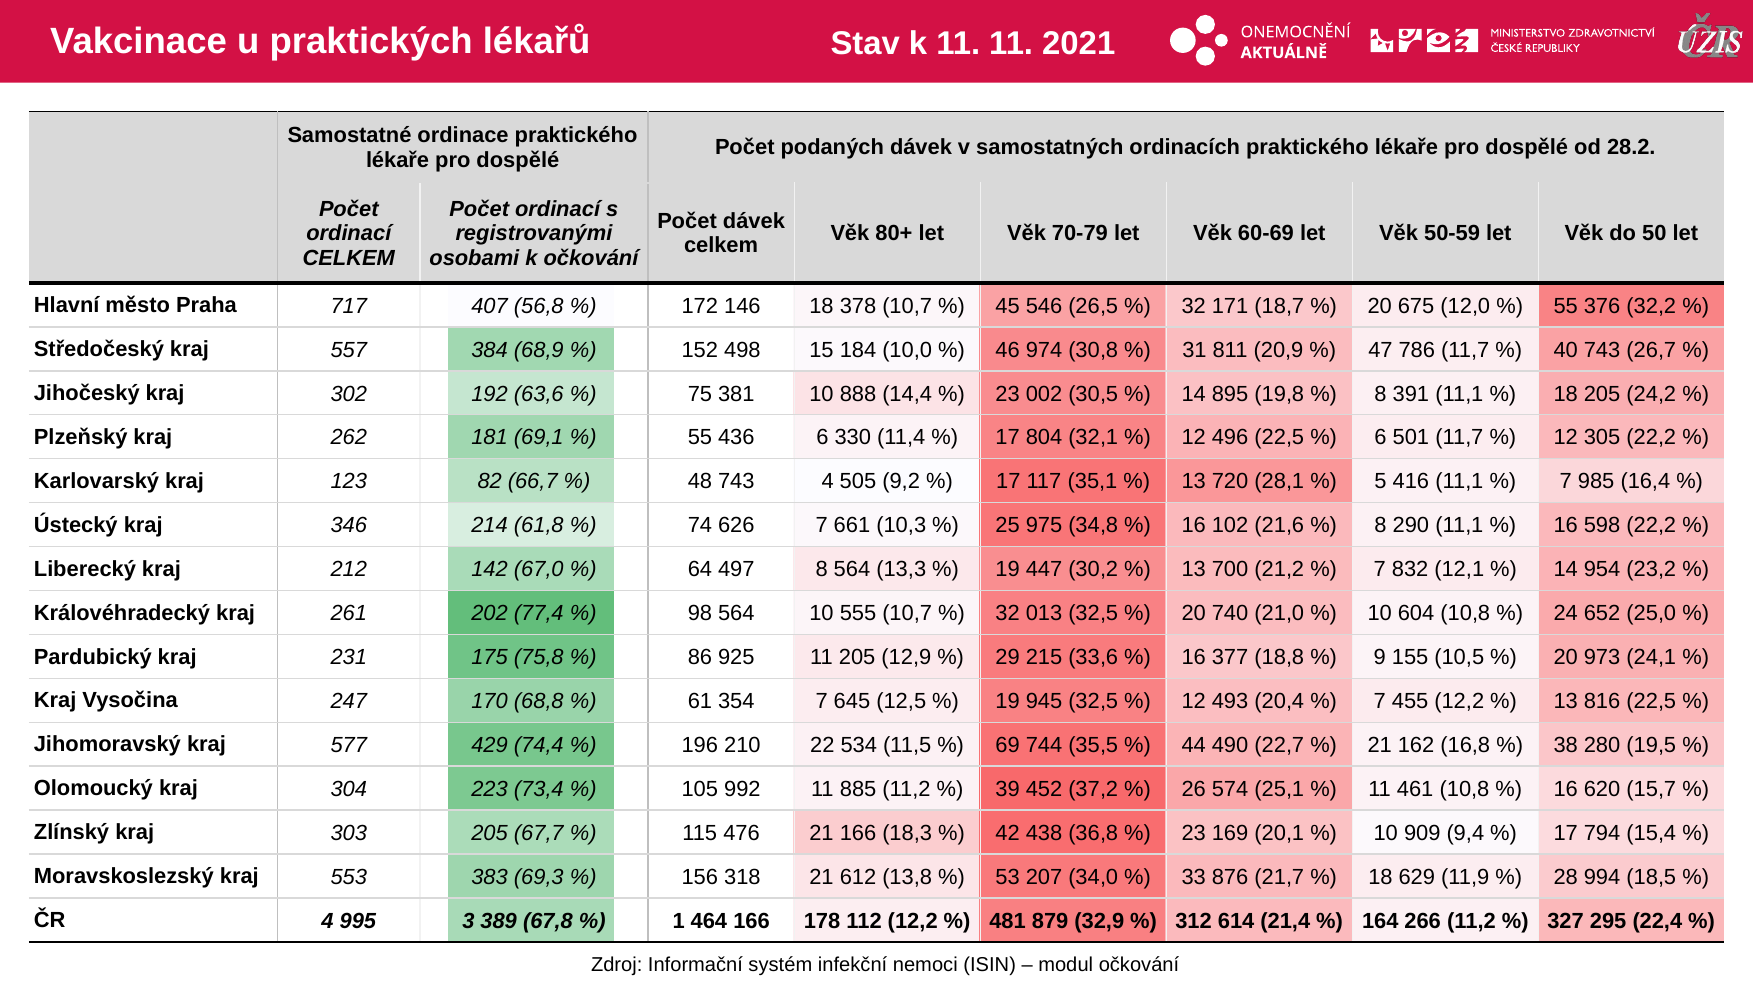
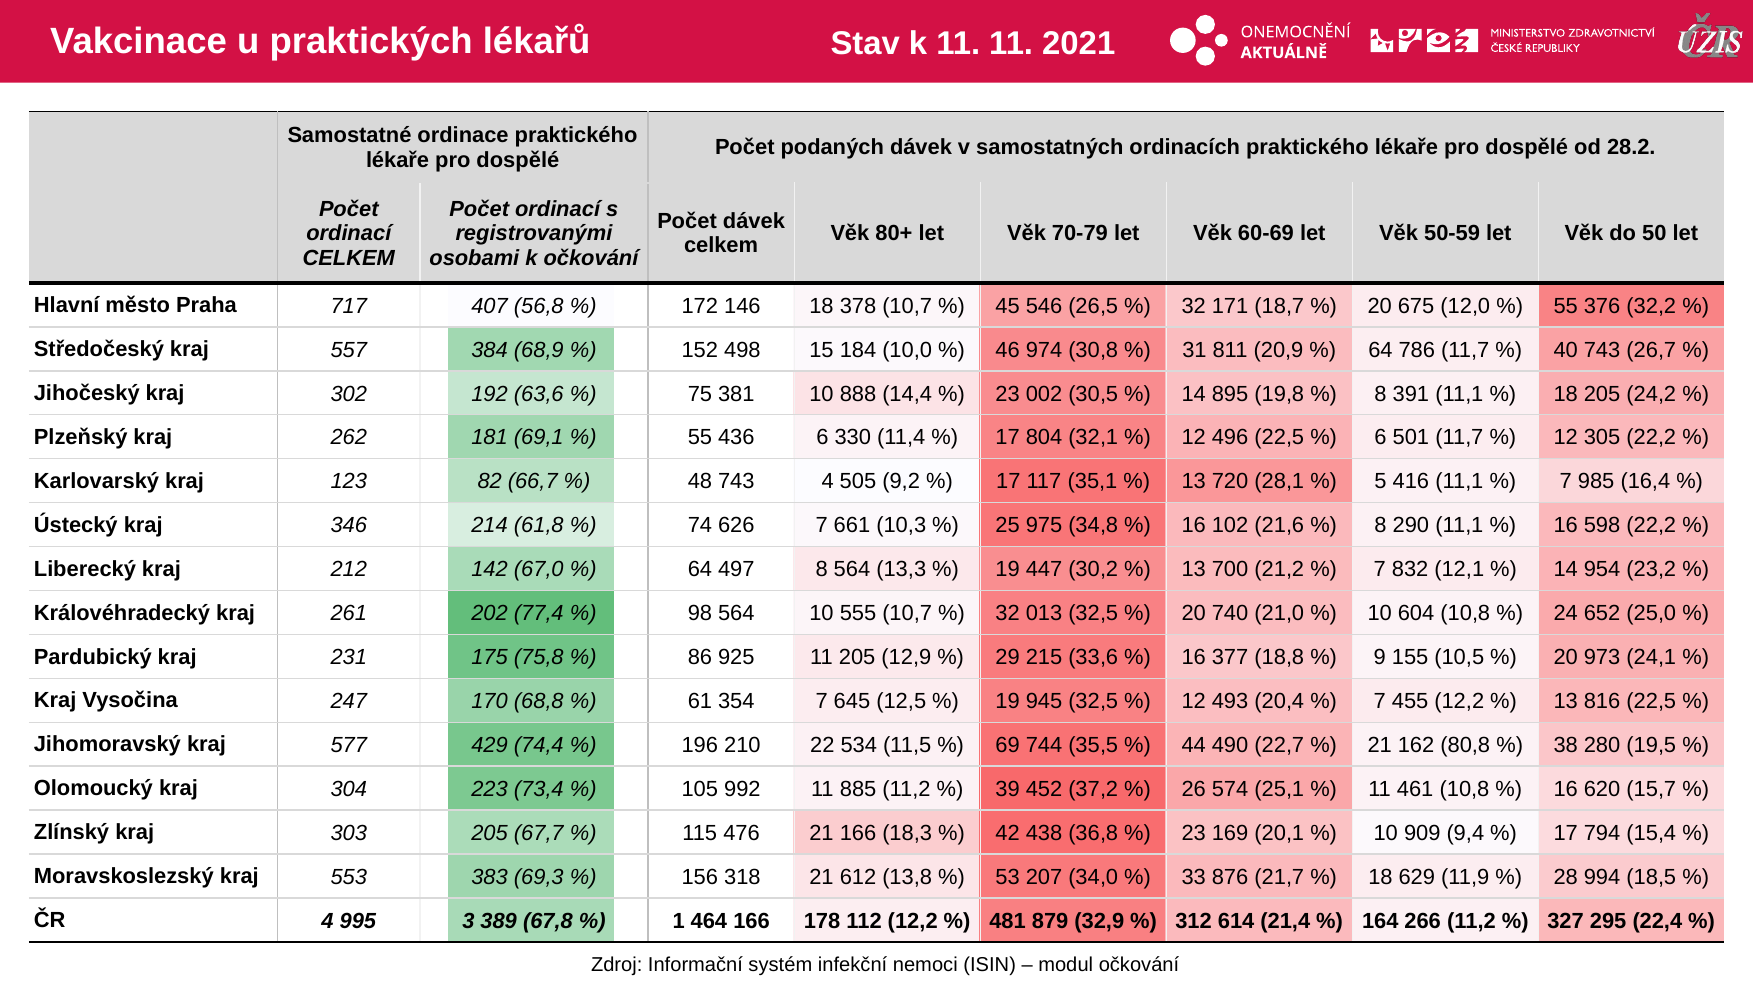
47 at (1380, 350): 47 -> 64
16,8: 16,8 -> 80,8
